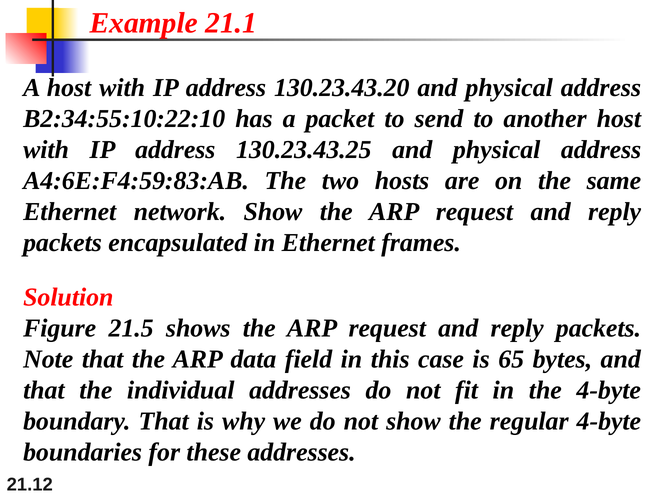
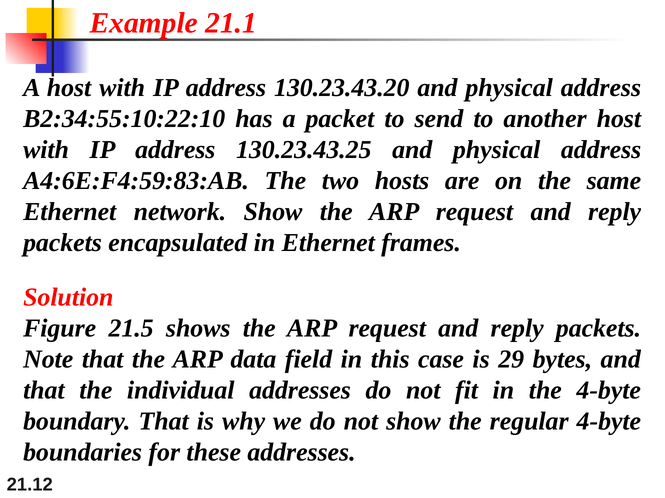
65: 65 -> 29
